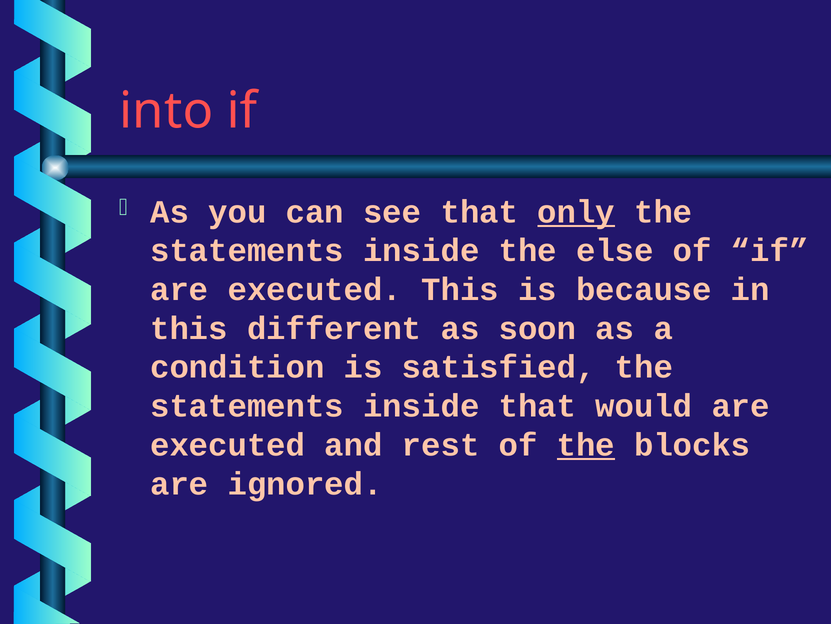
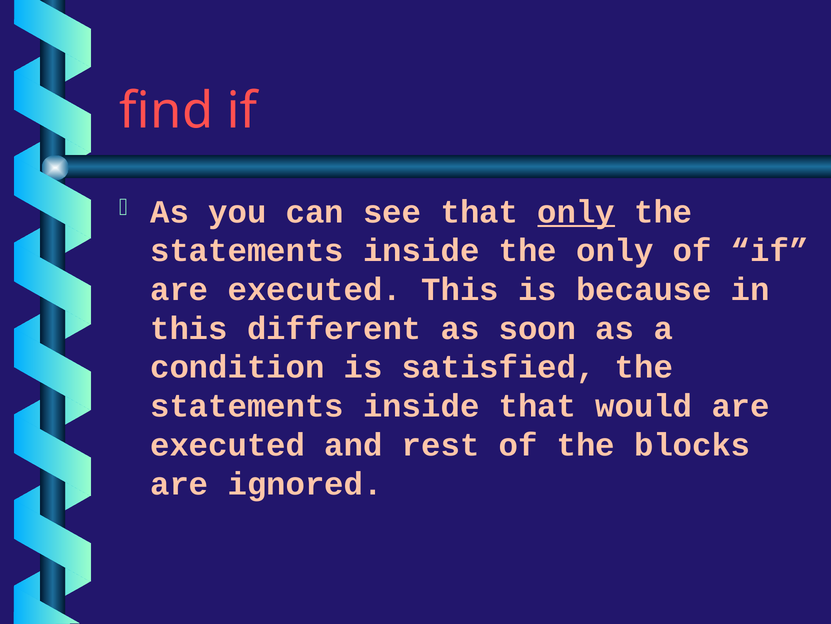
into: into -> find
the else: else -> only
the at (586, 444) underline: present -> none
